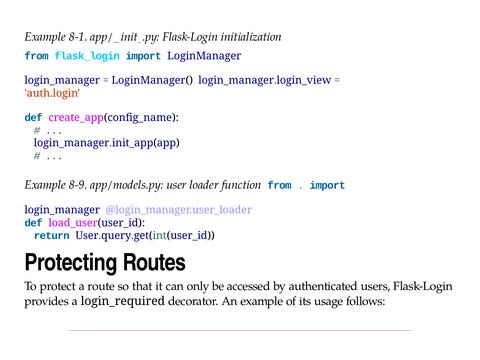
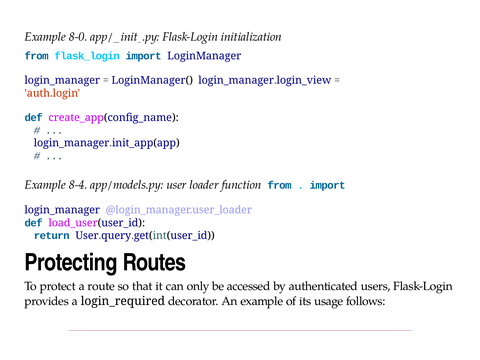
8-1: 8-1 -> 8-0
8-9: 8-9 -> 8-4
